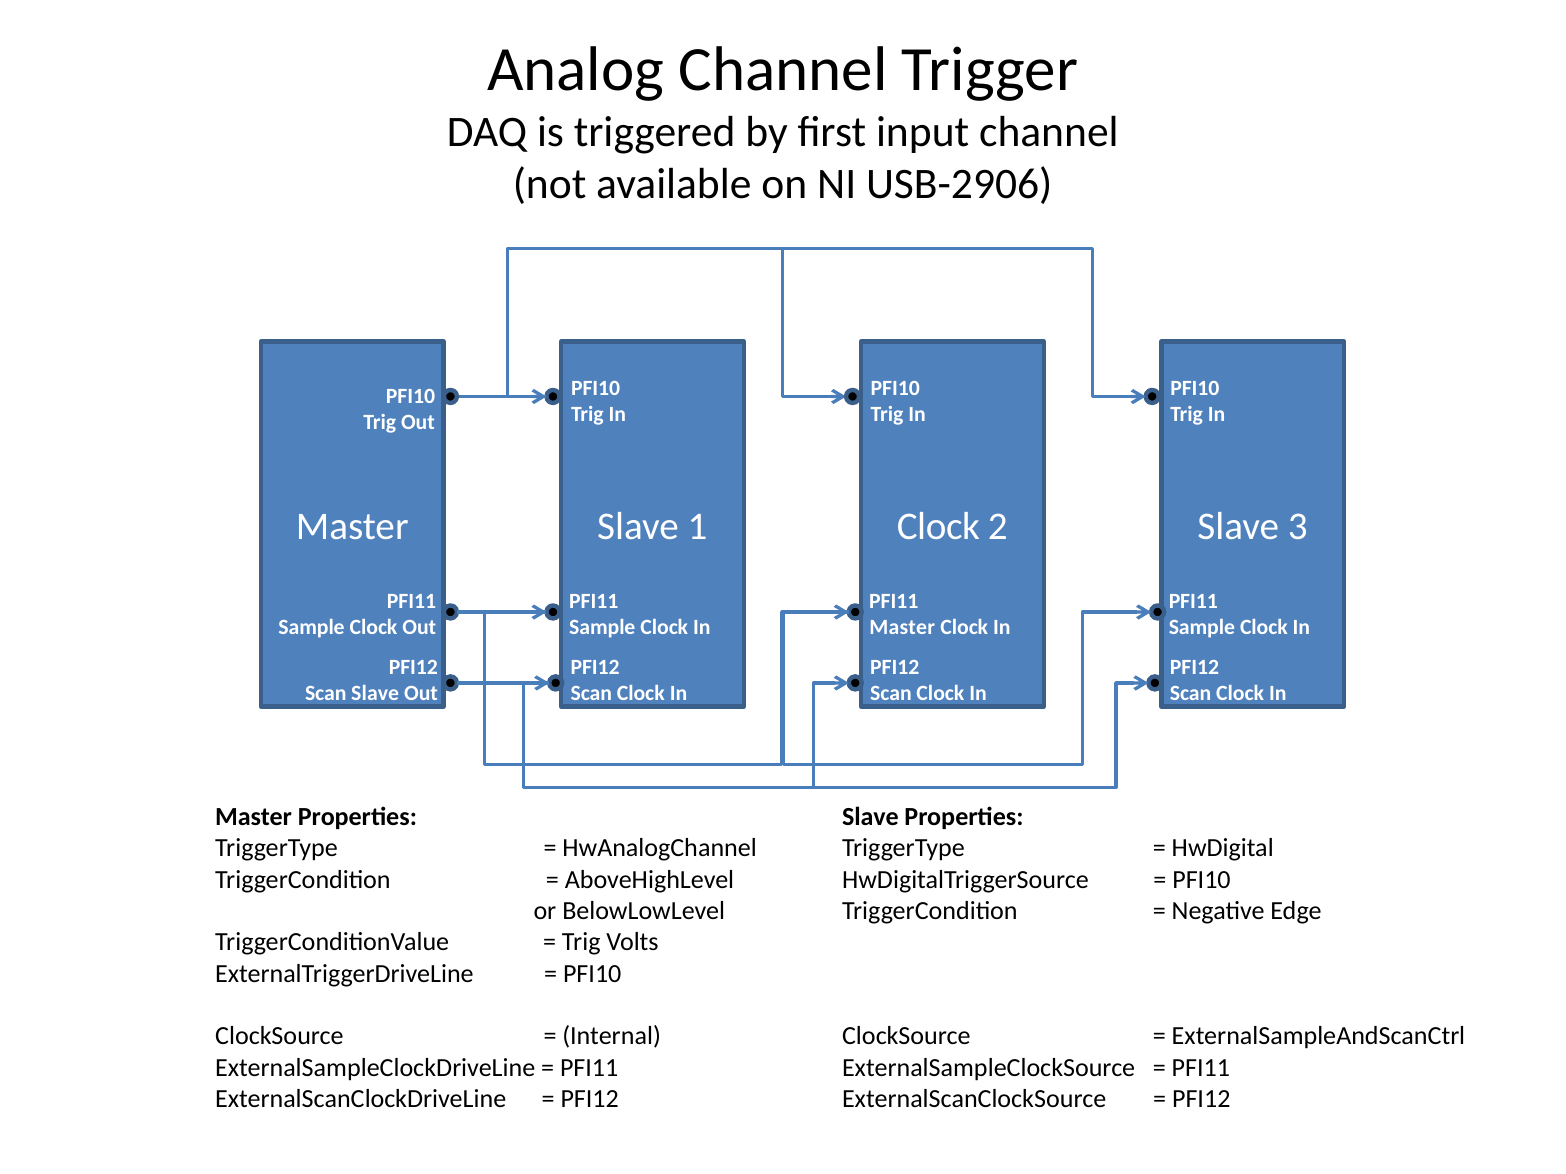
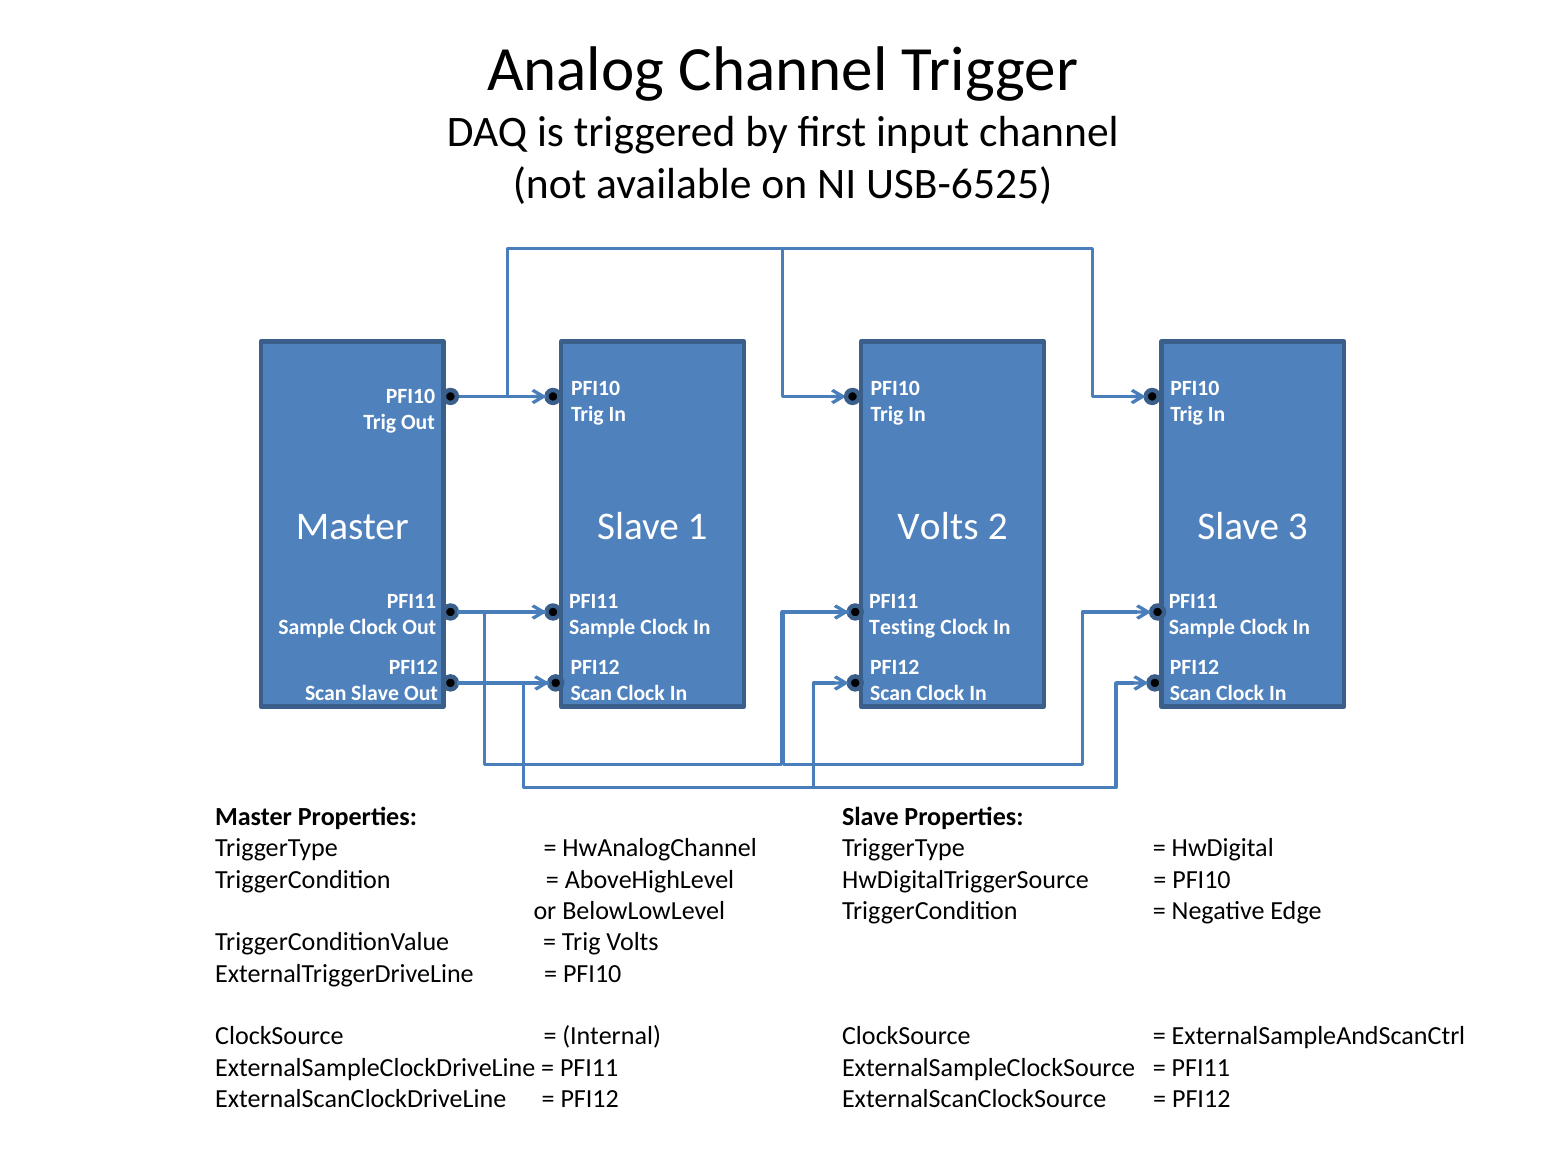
USB-2906: USB-2906 -> USB-6525
1 Clock: Clock -> Volts
Master at (902, 628): Master -> Testing
